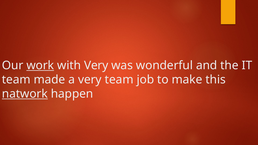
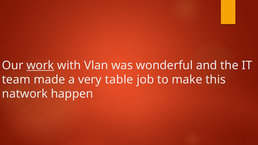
with Very: Very -> Vlan
very team: team -> table
natwork underline: present -> none
